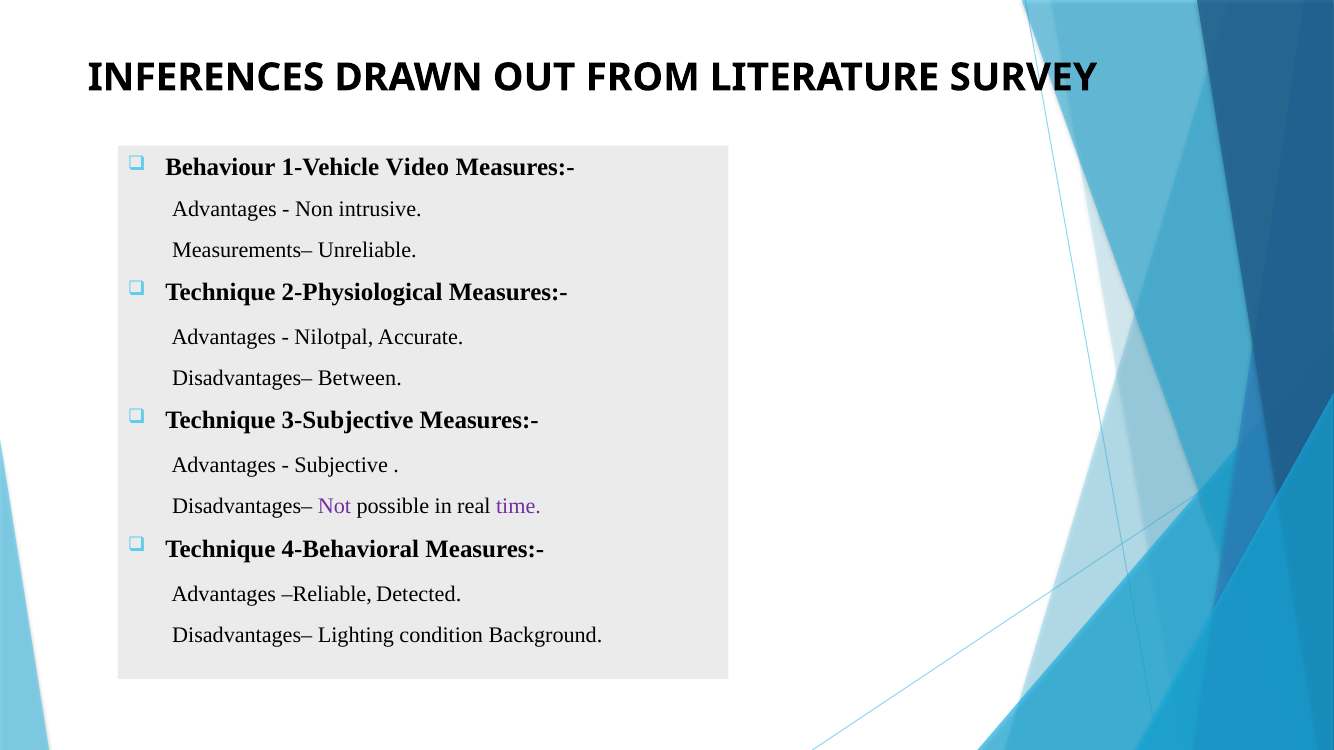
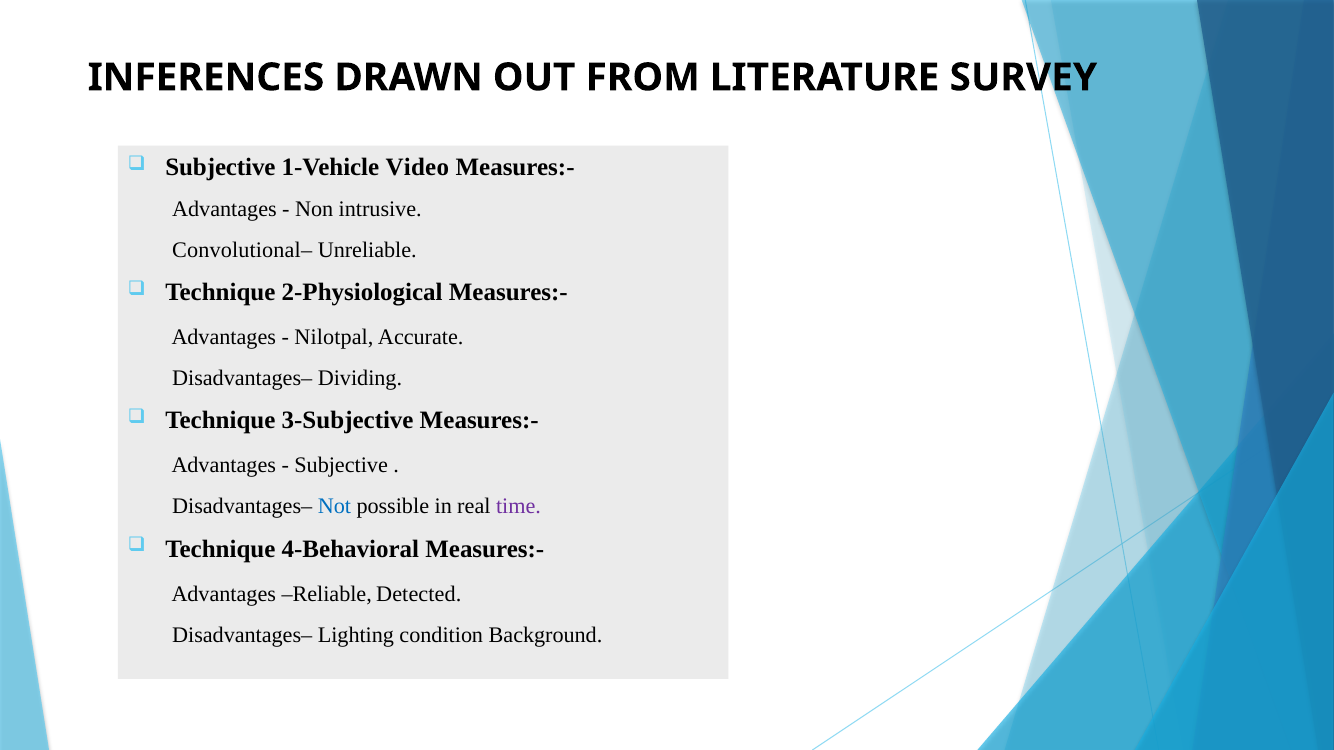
Behaviour at (220, 167): Behaviour -> Subjective
Measurements–: Measurements– -> Convolutional–
Between: Between -> Dividing
Not colour: purple -> blue
